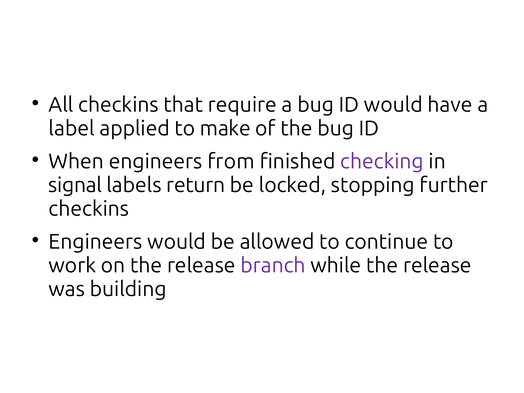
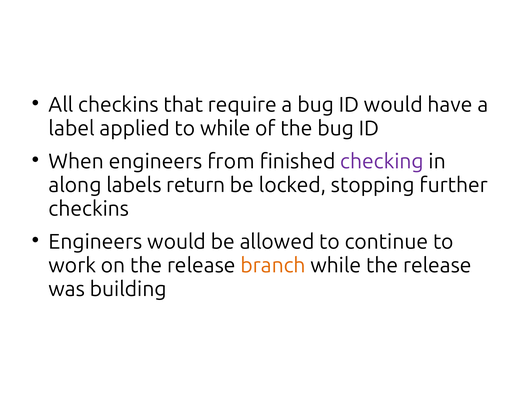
to make: make -> while
signal: signal -> along
branch colour: purple -> orange
